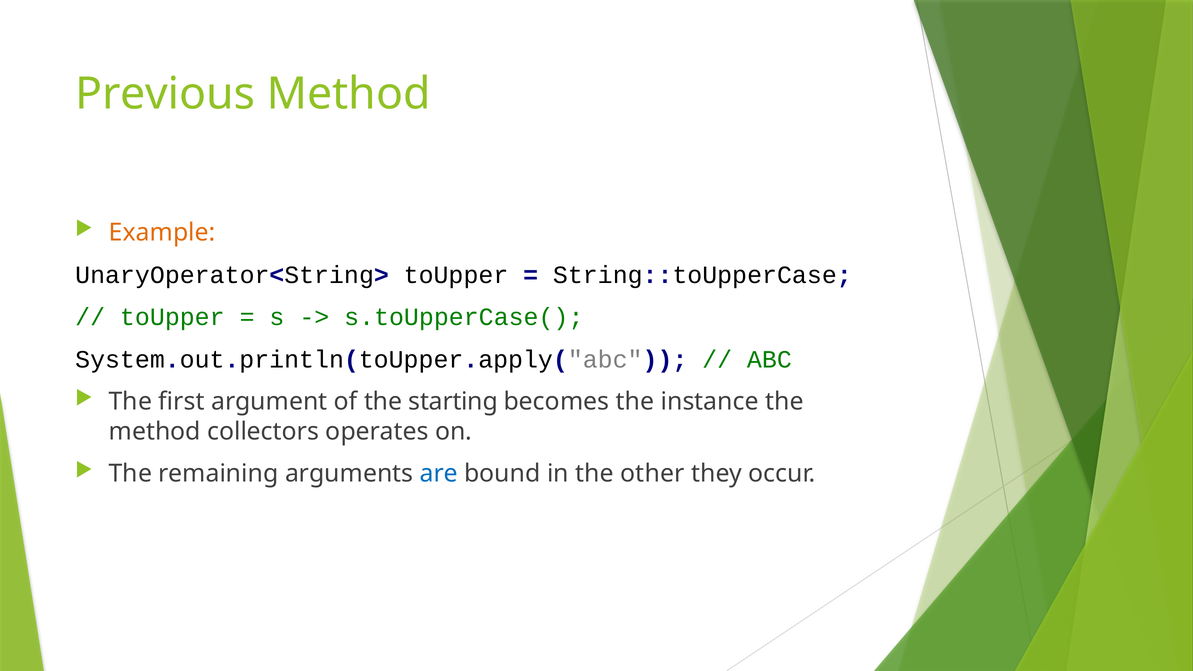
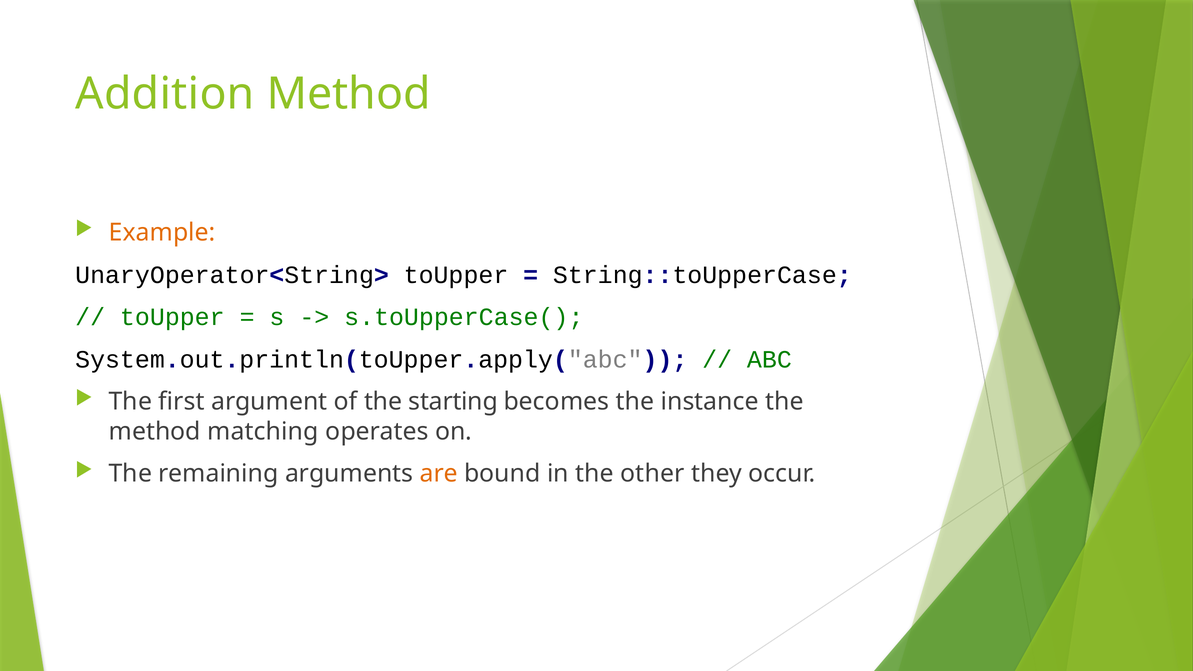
Previous: Previous -> Addition
collectors: collectors -> matching
are colour: blue -> orange
